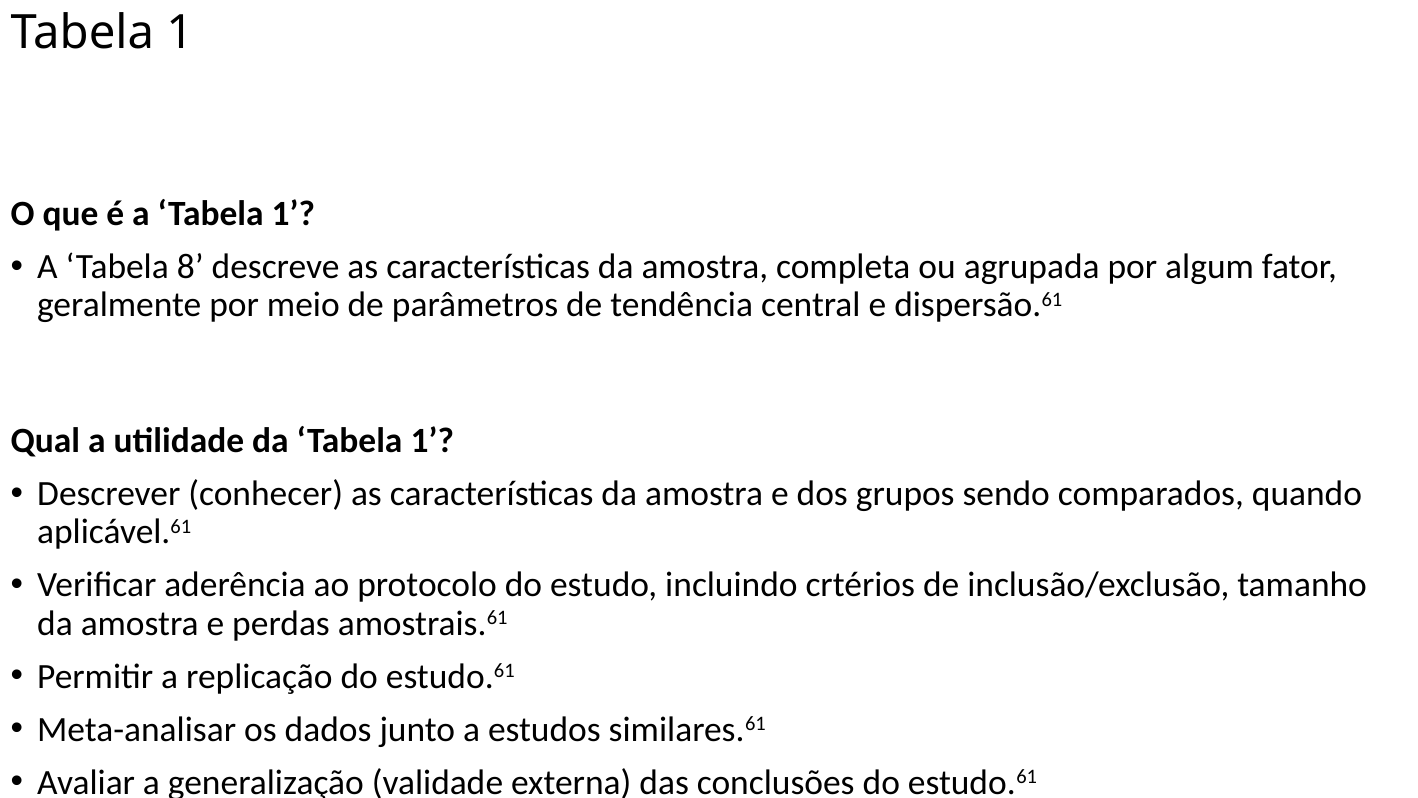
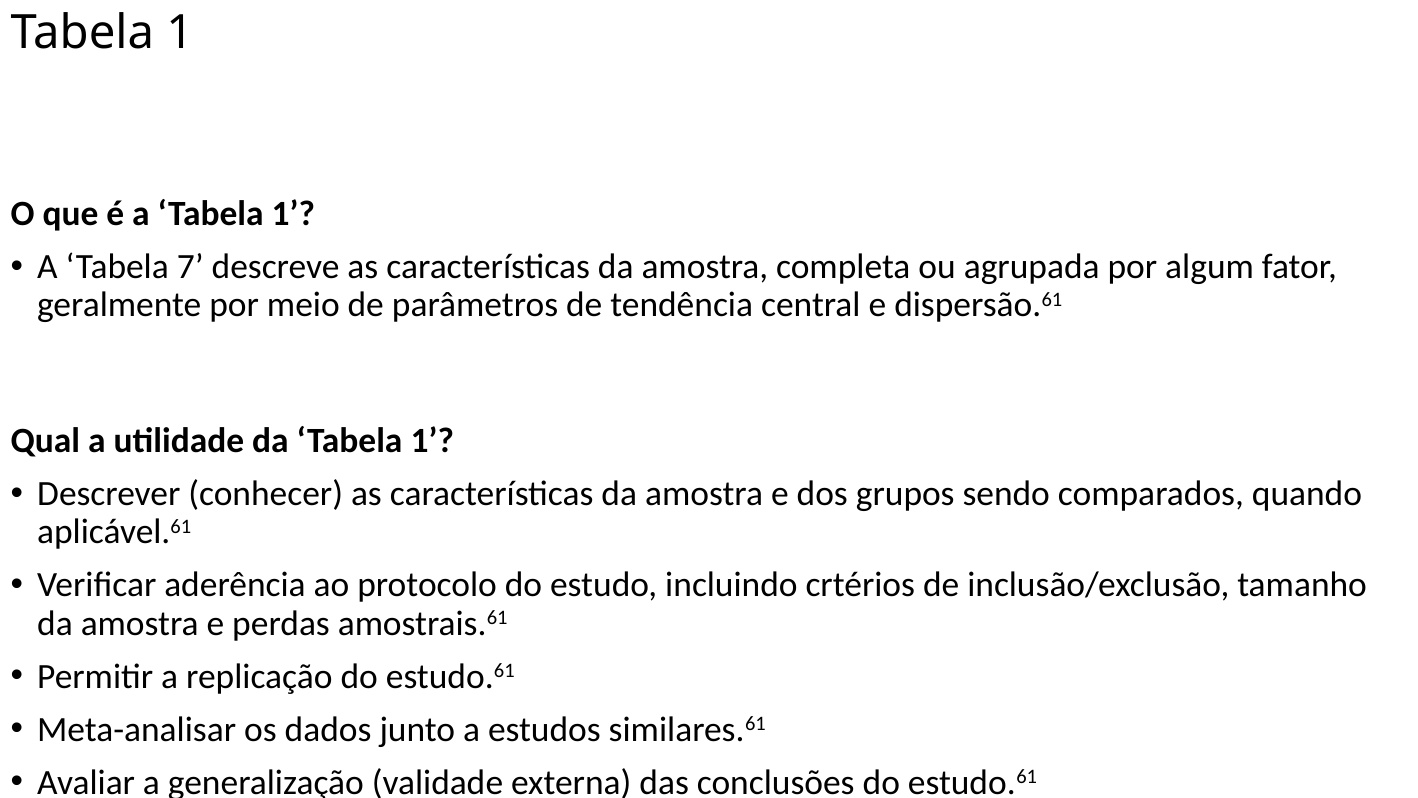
8: 8 -> 7
